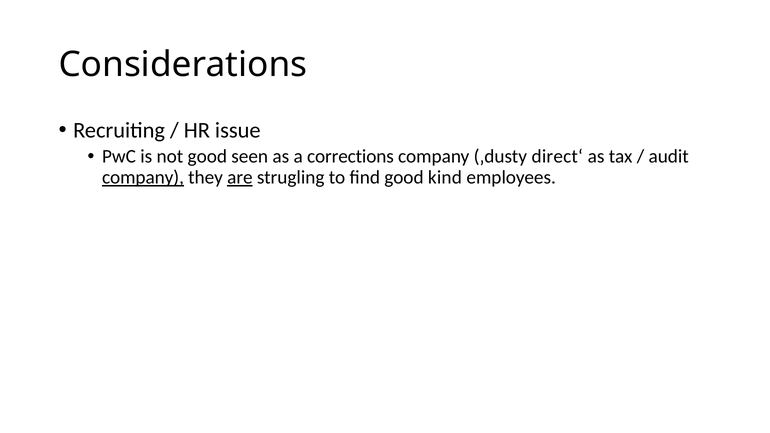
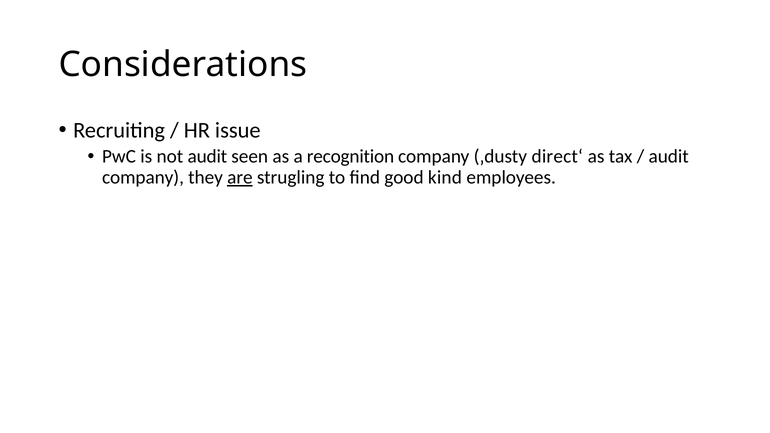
not good: good -> audit
corrections: corrections -> recognition
company at (143, 177) underline: present -> none
